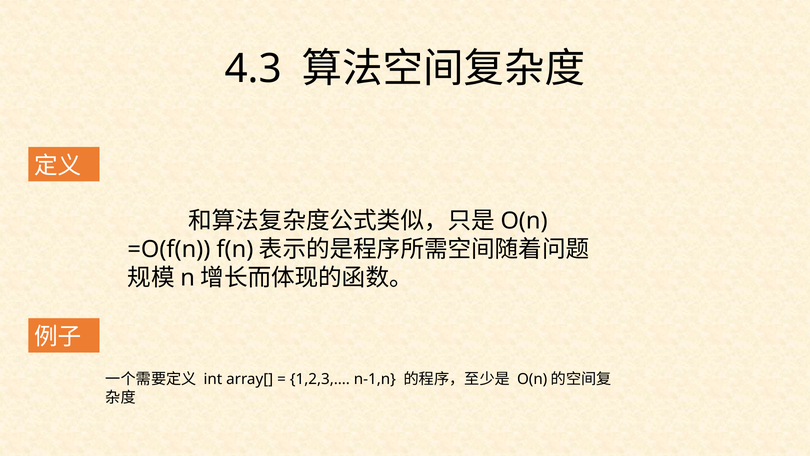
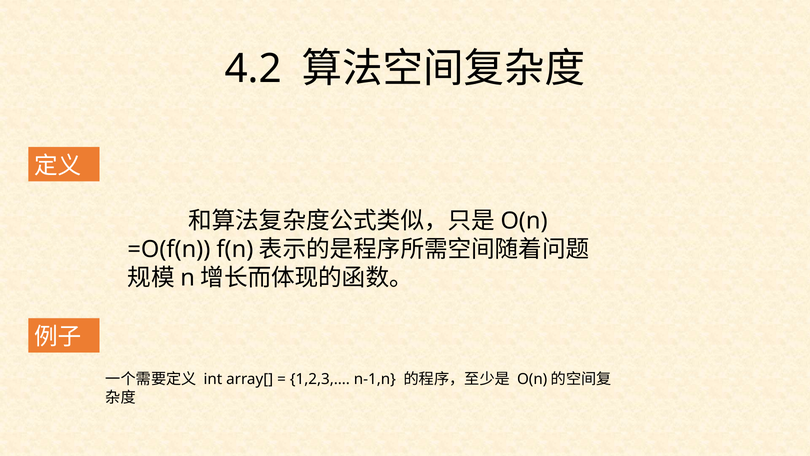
4.3: 4.3 -> 4.2
